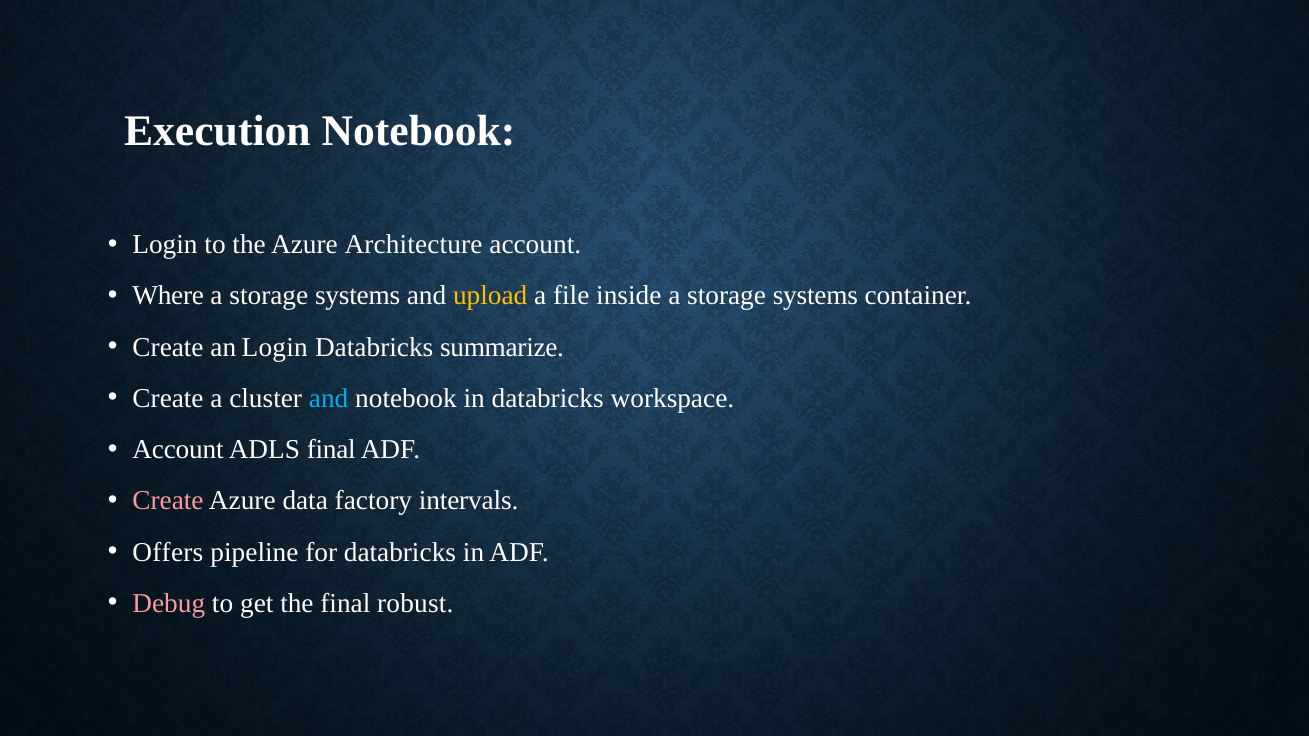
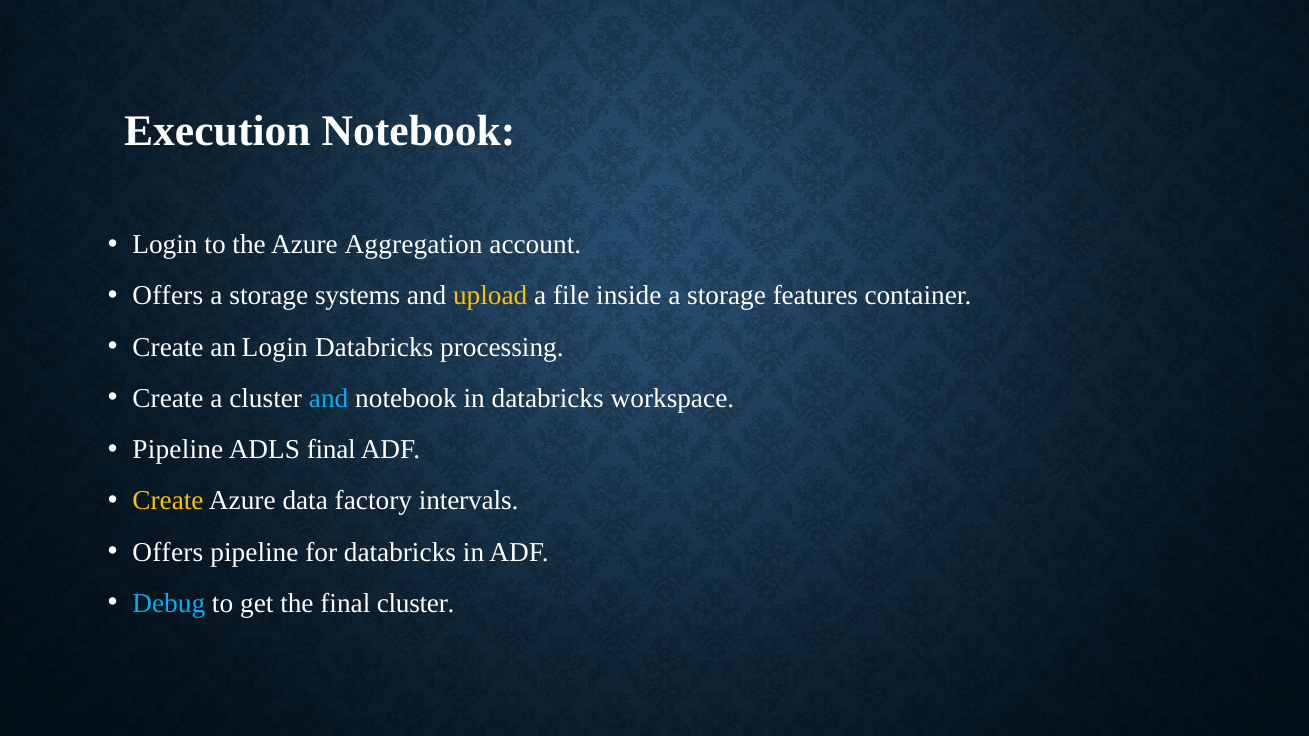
Architecture: Architecture -> Aggregation
Where at (168, 296): Where -> Offers
inside a storage systems: systems -> features
summarize: summarize -> processing
Account at (178, 450): Account -> Pipeline
Create at (168, 501) colour: pink -> yellow
Debug colour: pink -> light blue
final robust: robust -> cluster
